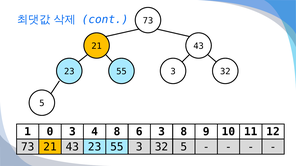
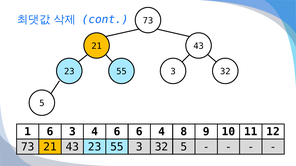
1 0: 0 -> 6
4 8: 8 -> 6
6 3: 3 -> 4
